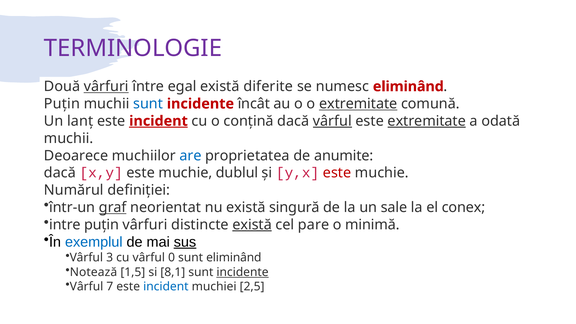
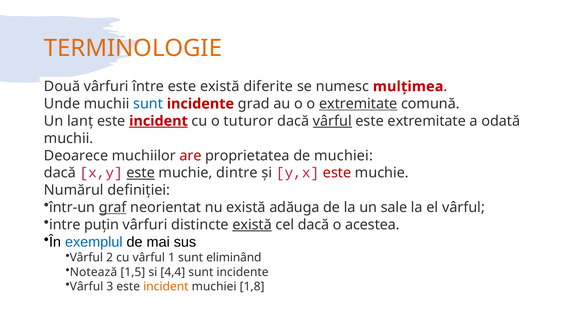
TERMINOLOGIE colour: purple -> orange
vârfuri at (106, 86) underline: present -> none
între egal: egal -> este
numesc eliminând: eliminând -> mulțimea
Puțin at (62, 104): Puțin -> Unde
încât: încât -> grad
conțină: conțină -> tuturor
extremitate at (427, 121) underline: present -> none
are colour: blue -> red
de anumite: anumite -> muchiei
este at (141, 173) underline: none -> present
dublul: dublul -> dintre
singură: singură -> adăuga
el conex: conex -> vârful
cel pare: pare -> dacă
minimă: minimă -> acestea
sus underline: present -> none
3: 3 -> 2
0: 0 -> 1
8,1: 8,1 -> 4,4
incidente at (242, 272) underline: present -> none
7: 7 -> 3
incident at (166, 286) colour: blue -> orange
2,5: 2,5 -> 1,8
